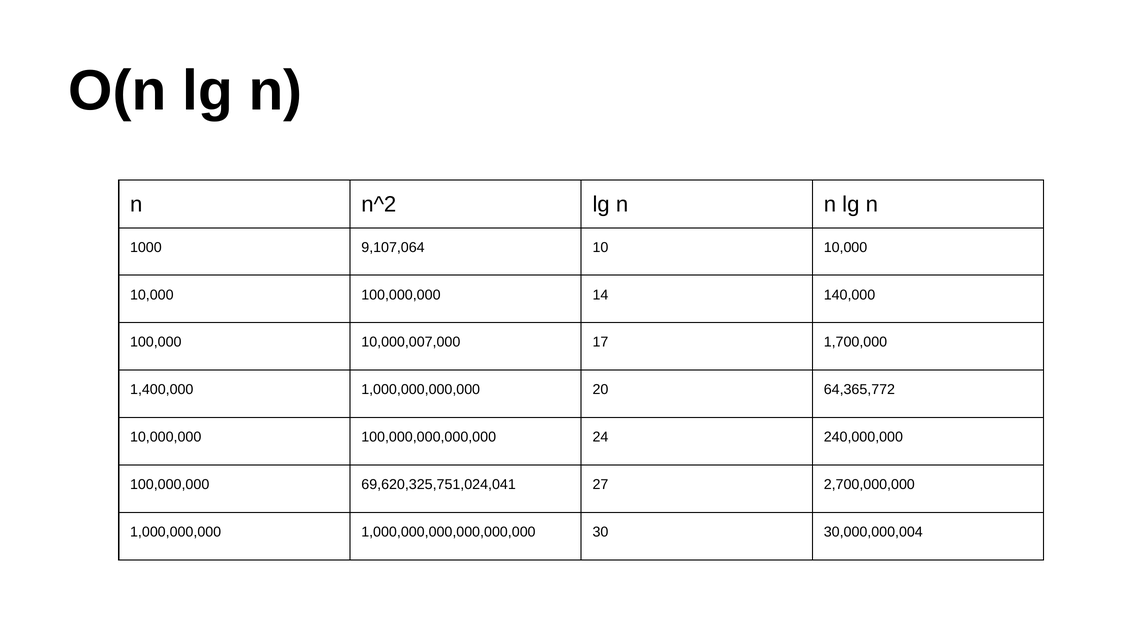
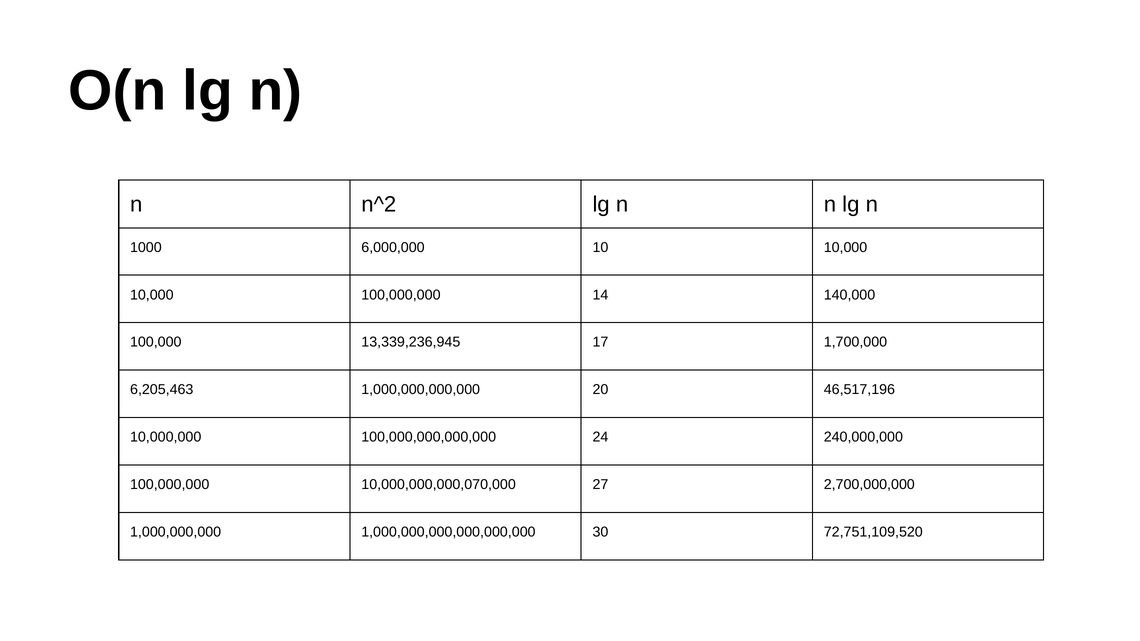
9,107,064: 9,107,064 -> 6,000,000
10,000,007,000: 10,000,007,000 -> 13,339,236,945
1,400,000: 1,400,000 -> 6,205,463
64,365,772: 64,365,772 -> 46,517,196
69,620,325,751,024,041: 69,620,325,751,024,041 -> 10,000,000,000,070,000
30,000,000,004: 30,000,000,004 -> 72,751,109,520
